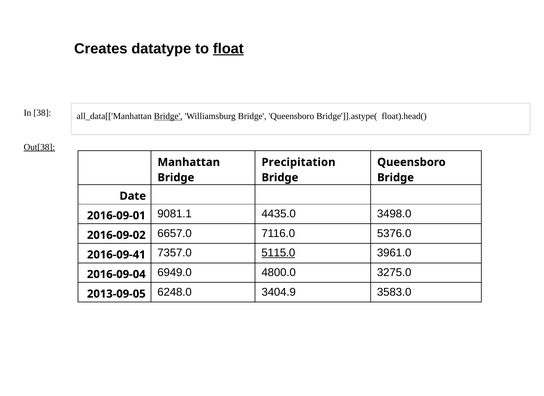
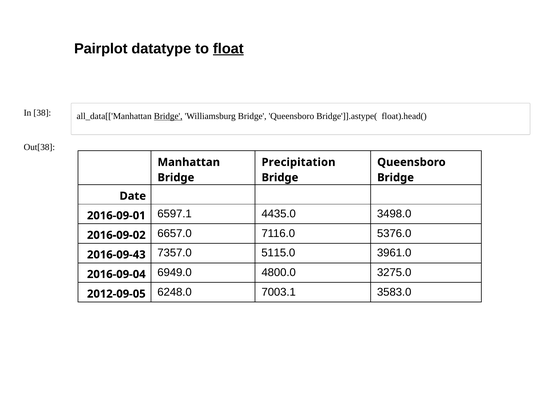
Creates: Creates -> Pairplot
Out[38 underline: present -> none
9081.1: 9081.1 -> 6597.1
2016-09-41: 2016-09-41 -> 2016-09-43
5115.0 underline: present -> none
2013-09-05: 2013-09-05 -> 2012-09-05
3404.9: 3404.9 -> 7003.1
